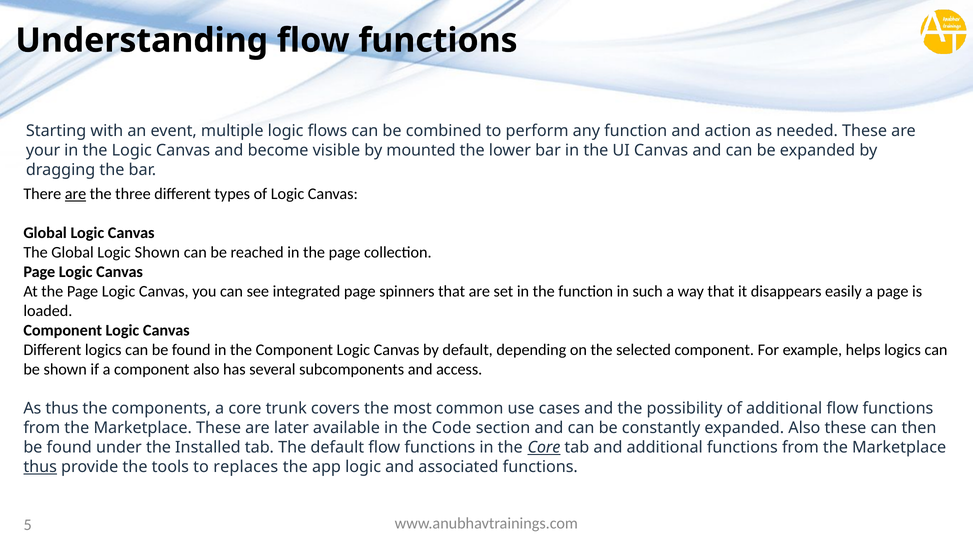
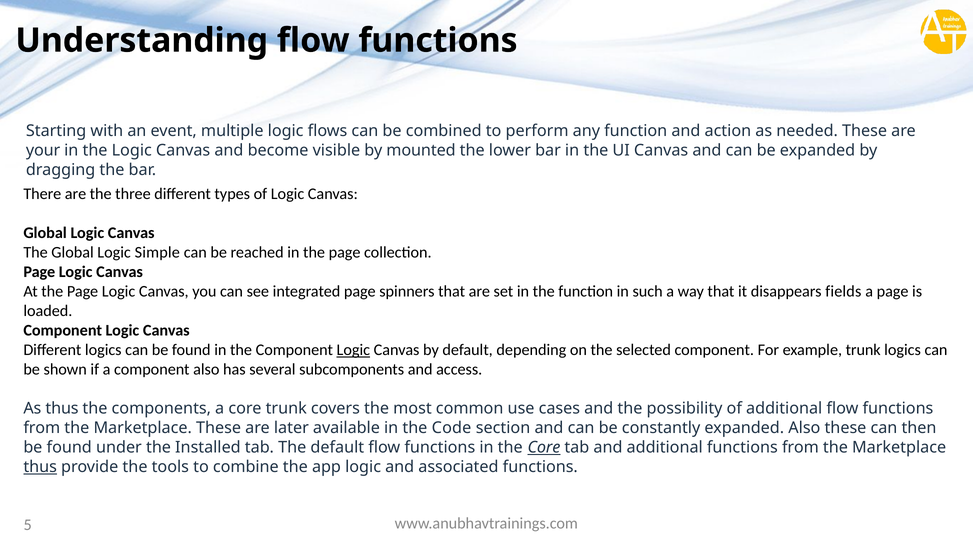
are at (76, 194) underline: present -> none
Logic Shown: Shown -> Simple
easily: easily -> fields
Logic at (353, 350) underline: none -> present
example helps: helps -> trunk
replaces: replaces -> combine
